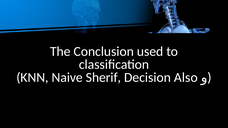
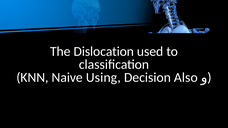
Conclusion: Conclusion -> Dislocation
Sherif: Sherif -> Using
